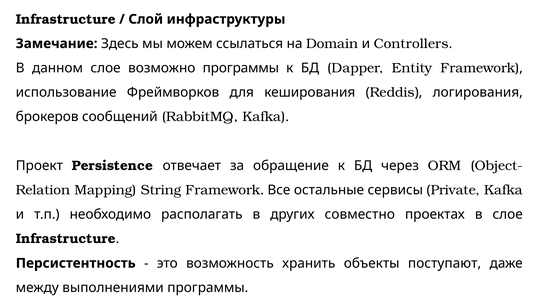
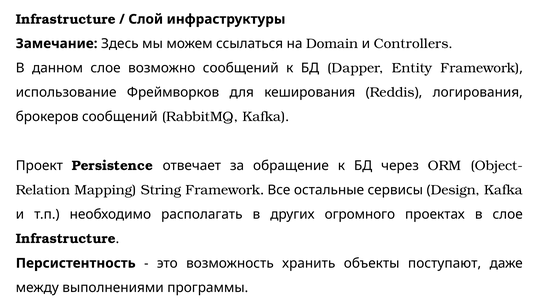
возможно программы: программы -> сообщений
Private: Private -> Design
совместно: совместно -> огромного
